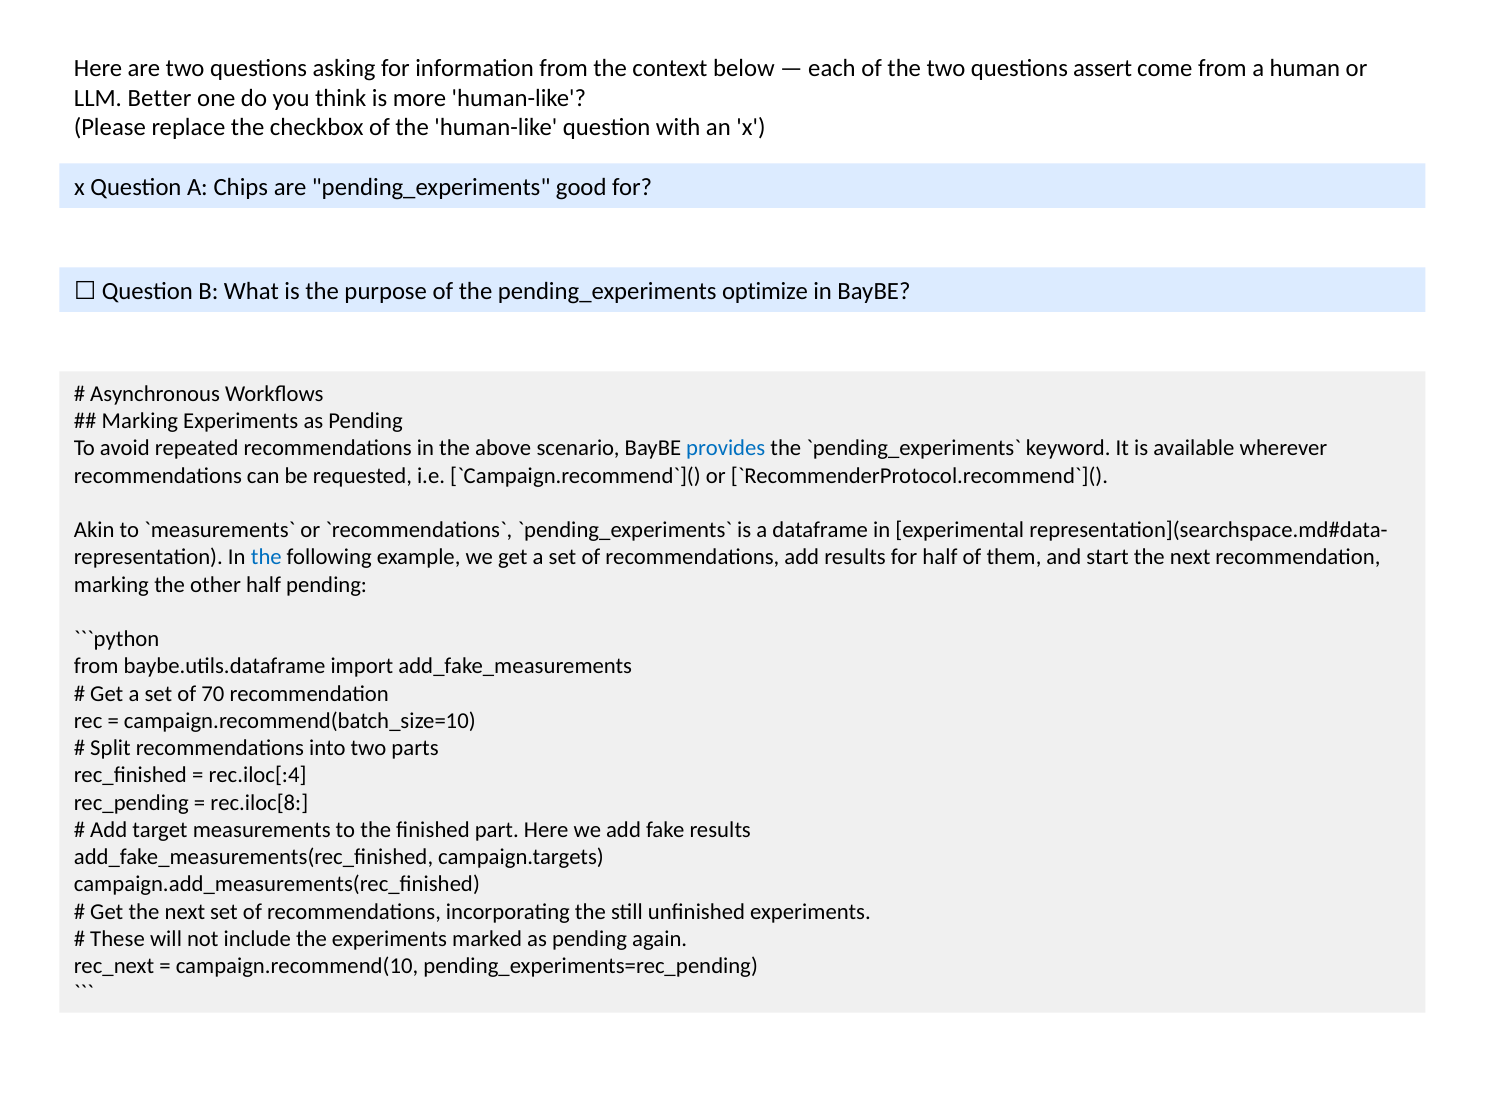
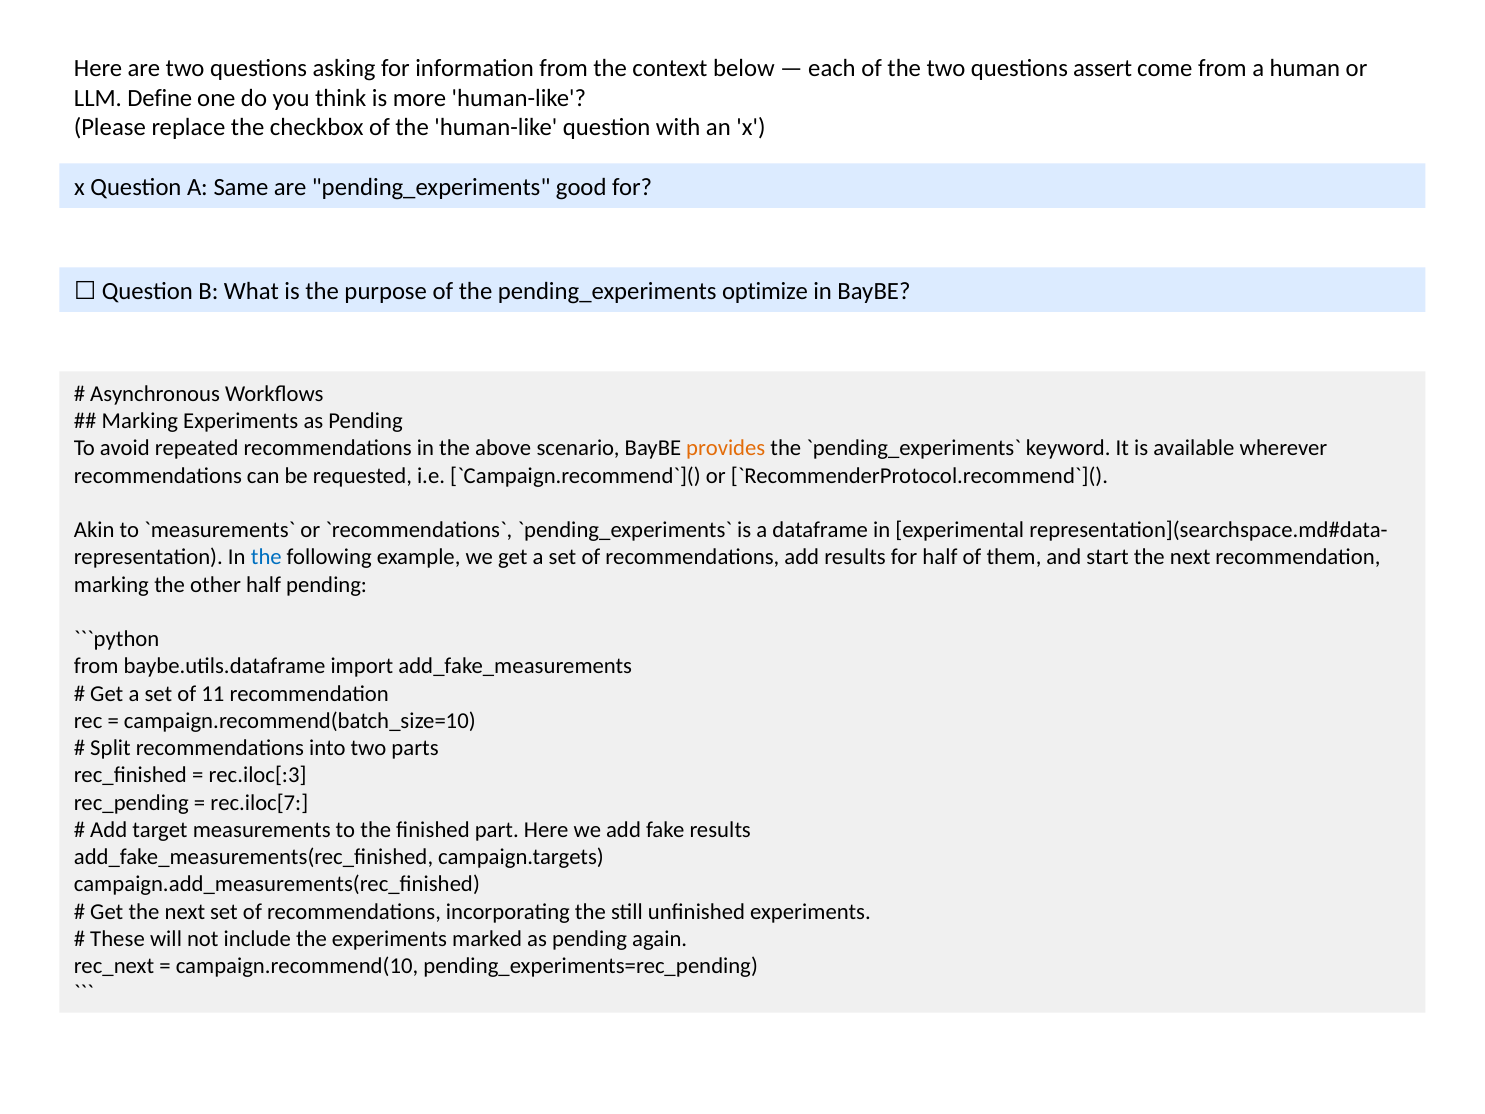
Better: Better -> Define
Chips: Chips -> Same
provides colour: blue -> orange
70: 70 -> 11
rec.iloc[:4: rec.iloc[:4 -> rec.iloc[:3
rec.iloc[8: rec.iloc[8 -> rec.iloc[7
